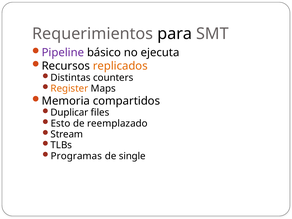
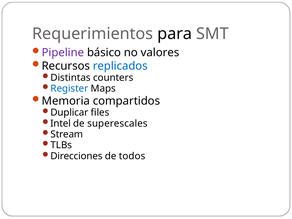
ejecuta: ejecuta -> valores
replicados colour: orange -> blue
Register colour: orange -> blue
Esto: Esto -> Intel
reemplazado: reemplazado -> superescales
Programas: Programas -> Direcciones
single: single -> todos
